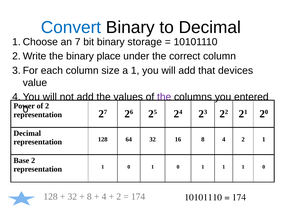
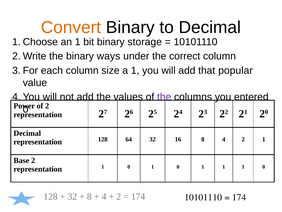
Convert colour: blue -> orange
an 7: 7 -> 1
place: place -> ways
devices: devices -> popular
